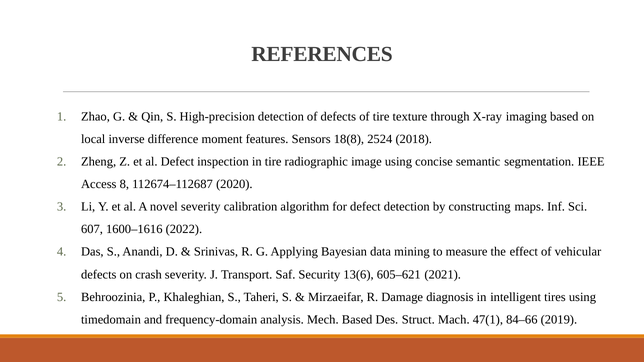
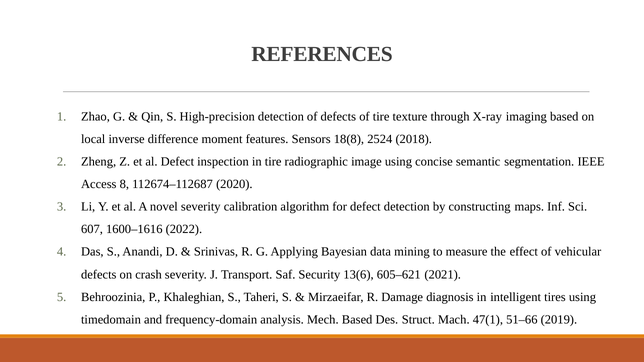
84–66: 84–66 -> 51–66
